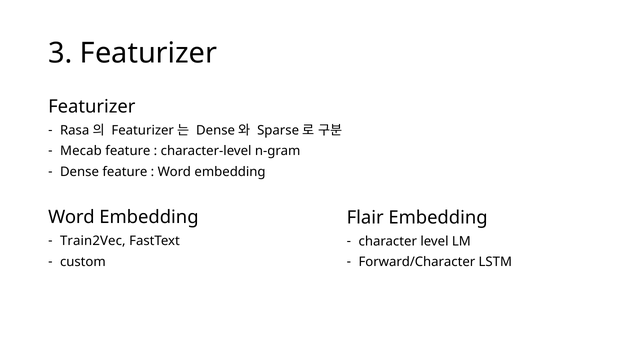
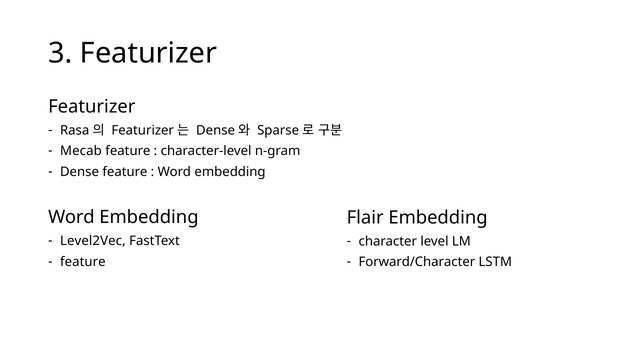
Train2Vec: Train2Vec -> Level2Vec
custom at (83, 262): custom -> feature
